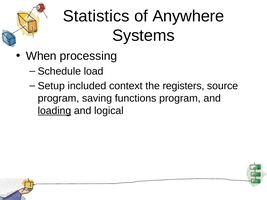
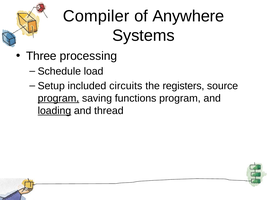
Statistics: Statistics -> Compiler
When: When -> Three
context: context -> circuits
program at (58, 98) underline: none -> present
logical: logical -> thread
